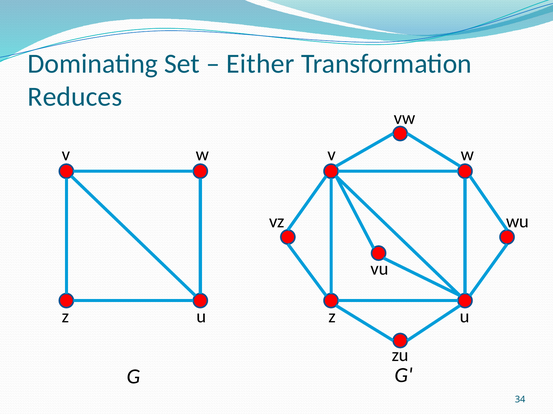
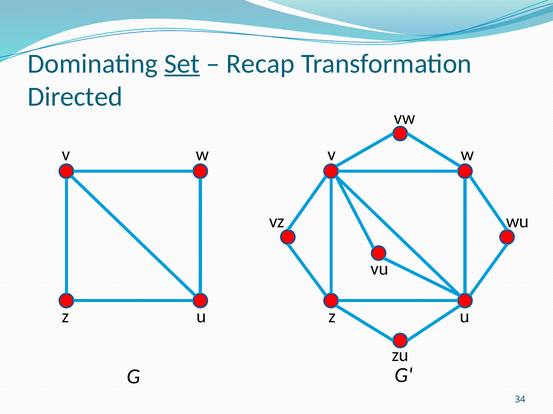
Set underline: none -> present
Either: Either -> Recap
Reduces: Reduces -> Directed
